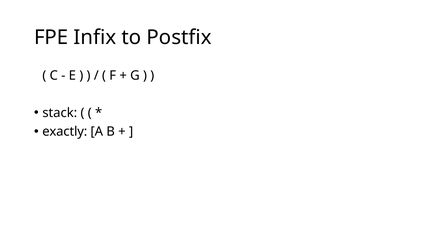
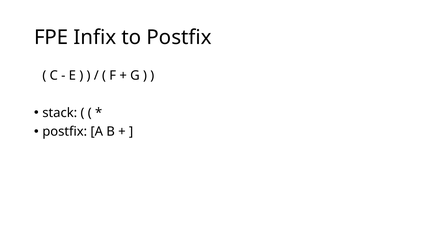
exactly at (65, 132): exactly -> postfix
